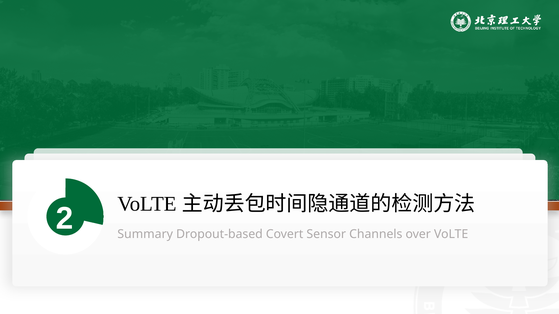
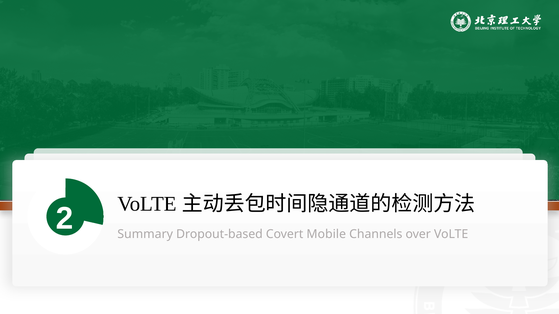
Sensor: Sensor -> Mobile
